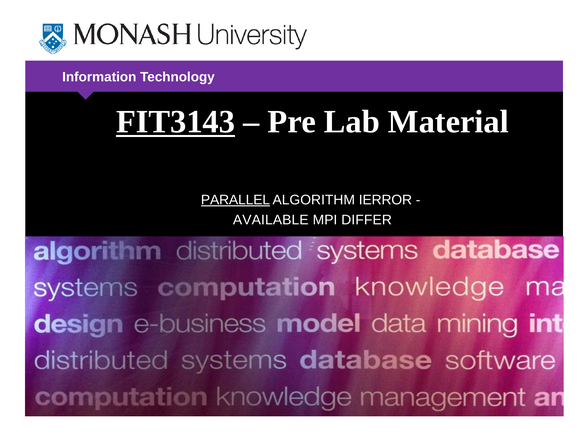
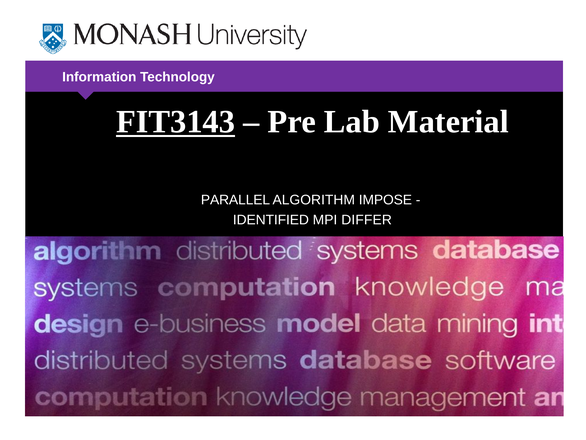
PARALLEL underline: present -> none
IERROR: IERROR -> IMPOSE
AVAILABLE: AVAILABLE -> IDENTIFIED
